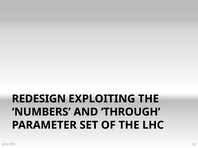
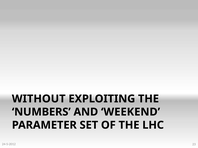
REDESIGN: REDESIGN -> WITHOUT
THROUGH: THROUGH -> WEEKEND
